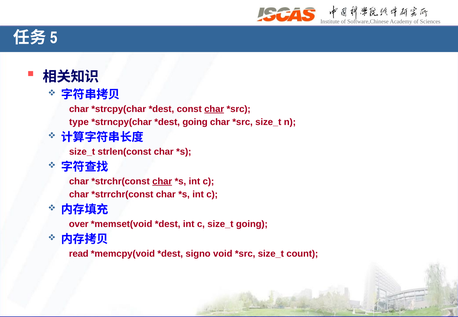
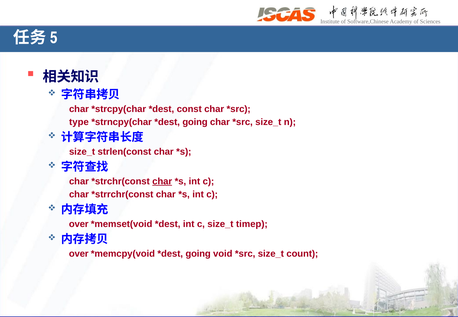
char at (214, 109) underline: present -> none
size_t going: going -> timep
read at (79, 254): read -> over
signo at (198, 254): signo -> going
